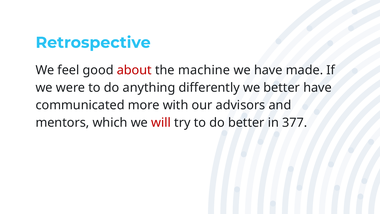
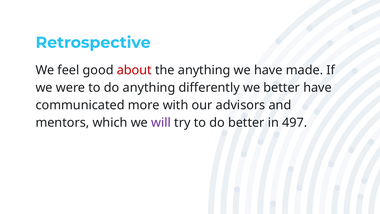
the machine: machine -> anything
will colour: red -> purple
377: 377 -> 497
